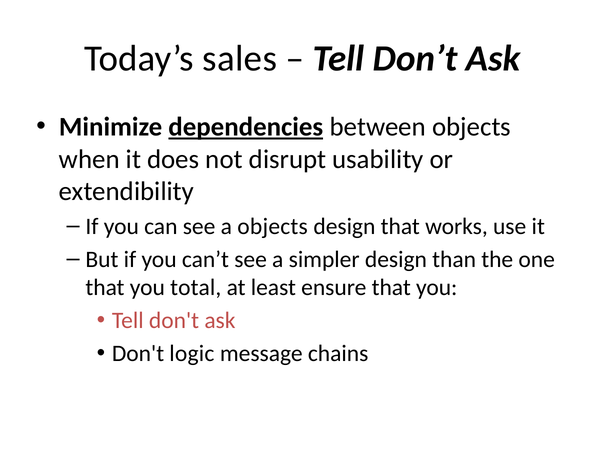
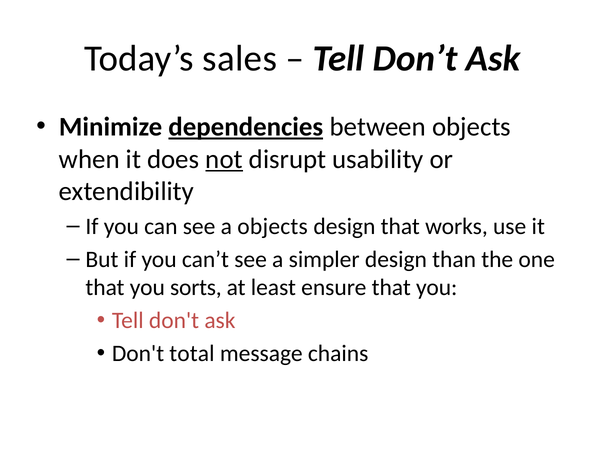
not underline: none -> present
total: total -> sorts
logic: logic -> total
